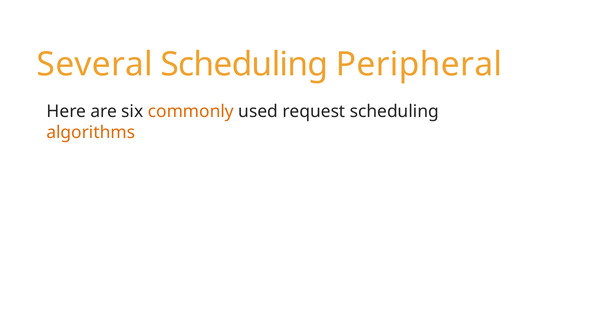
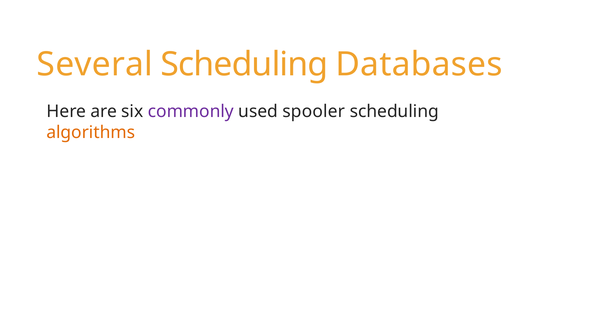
Peripheral: Peripheral -> Databases
commonly colour: orange -> purple
request: request -> spooler
